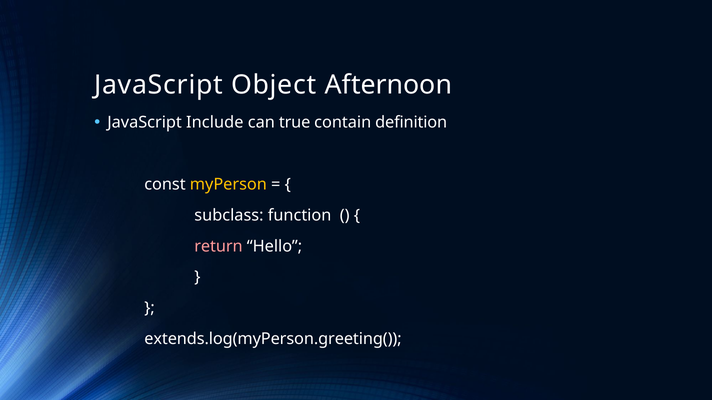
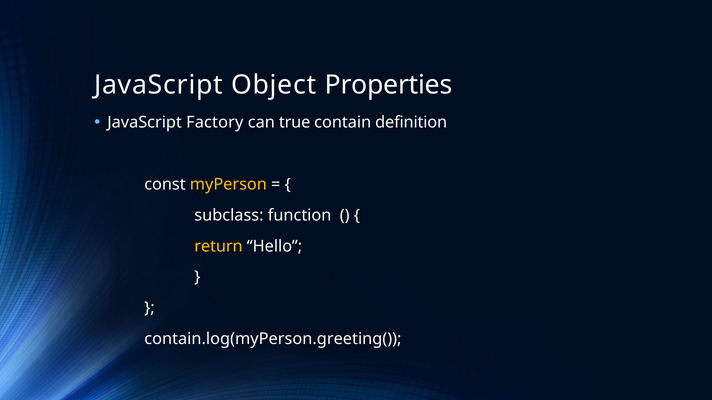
Afternoon: Afternoon -> Properties
Include: Include -> Factory
return colour: pink -> yellow
extends.log(myPerson.greeting(: extends.log(myPerson.greeting( -> contain.log(myPerson.greeting(
